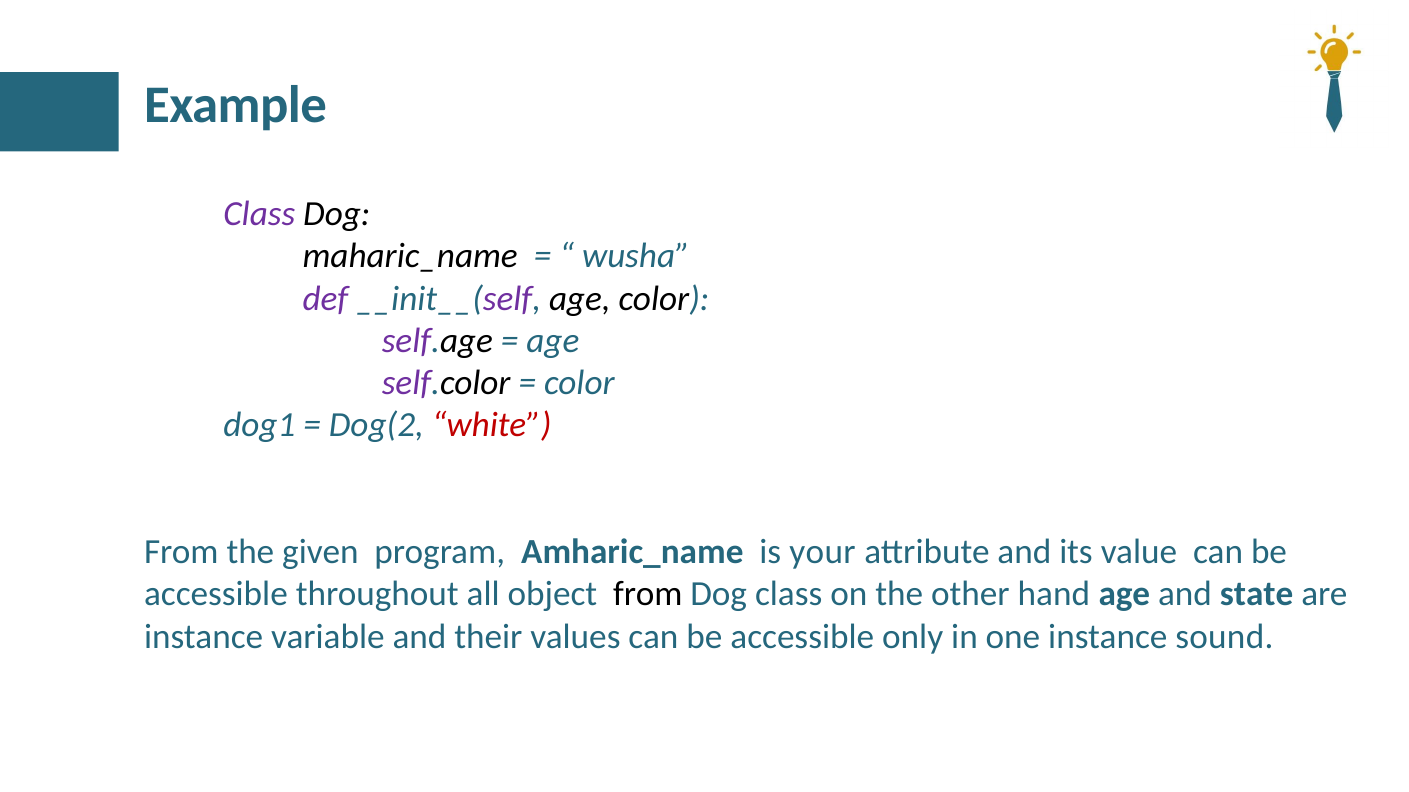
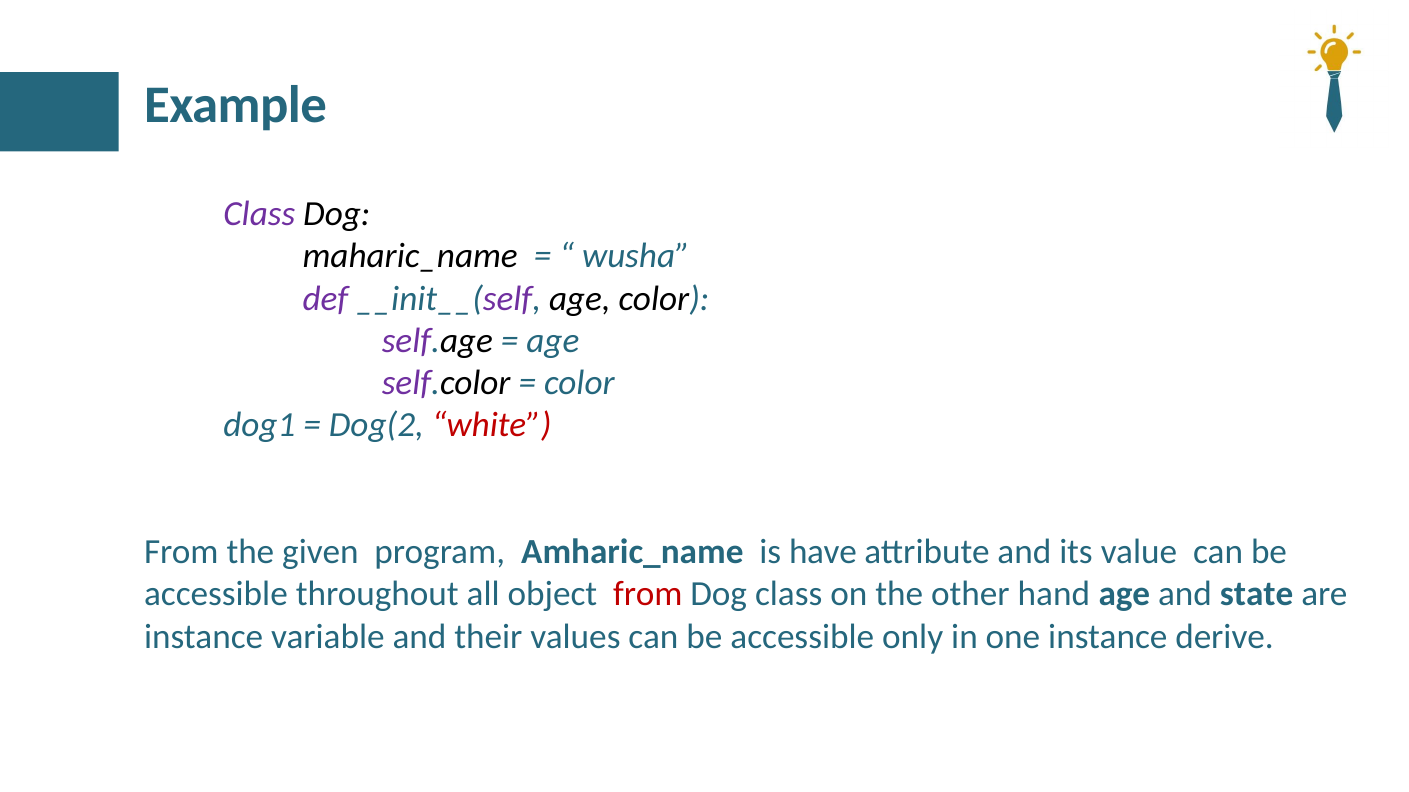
your: your -> have
from at (648, 595) colour: black -> red
sound: sound -> derive
